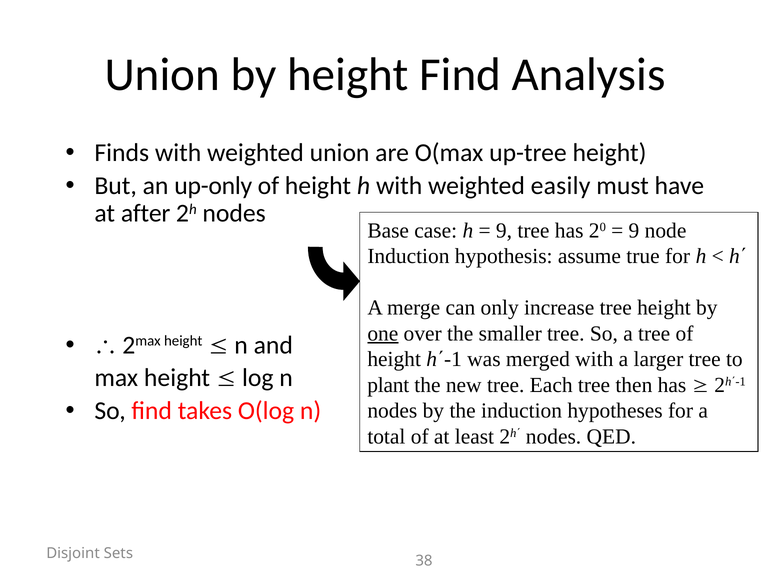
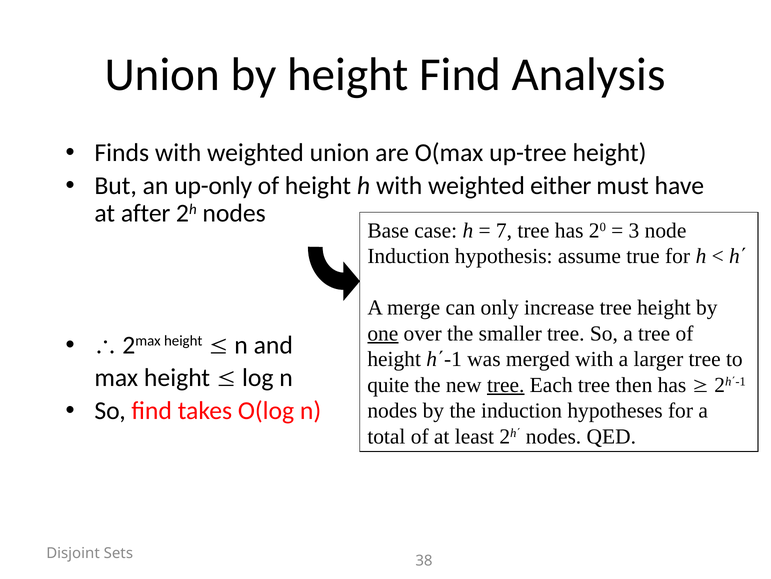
easily: easily -> either
9 at (504, 230): 9 -> 7
9 at (634, 230): 9 -> 3
plant: plant -> quite
tree at (506, 384) underline: none -> present
